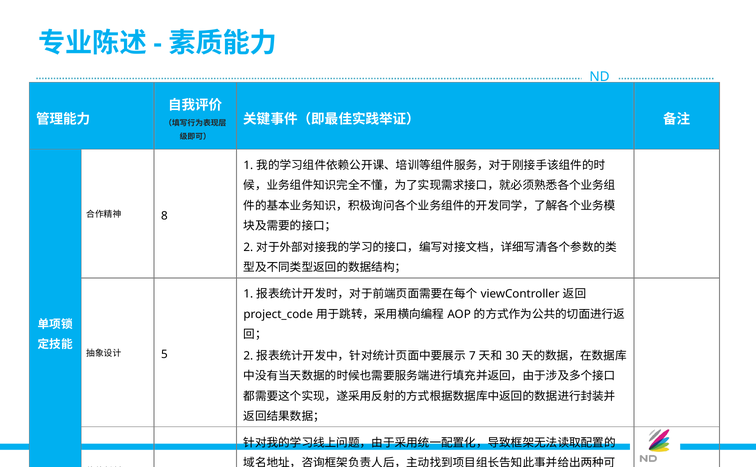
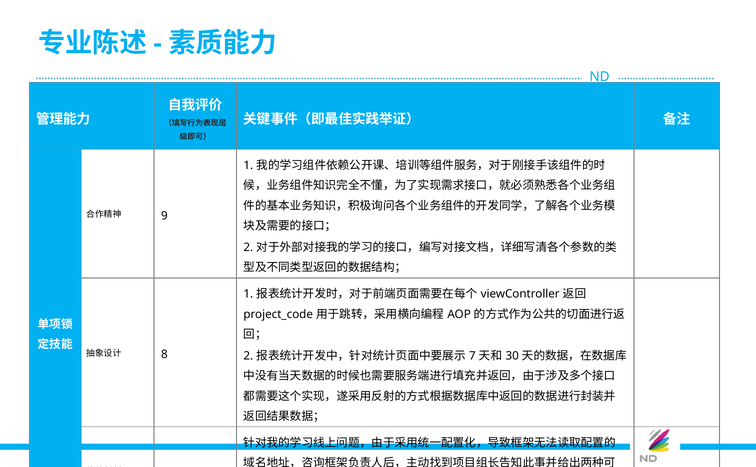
8: 8 -> 9
5: 5 -> 8
